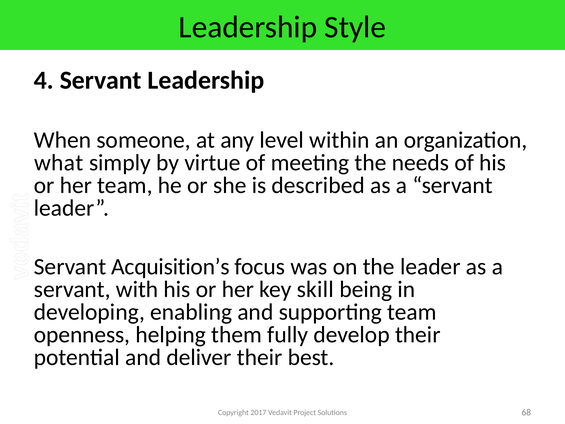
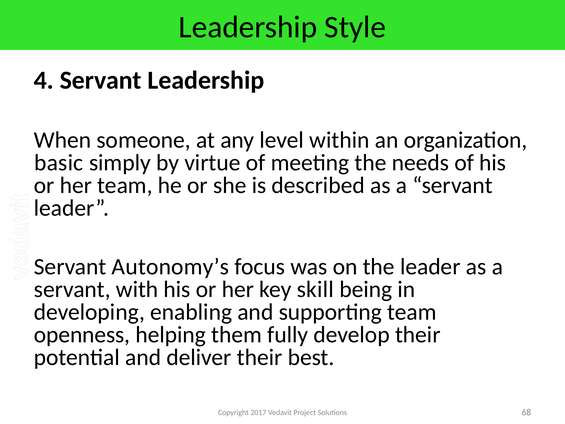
what: what -> basic
Acquisition’s: Acquisition’s -> Autonomy’s
